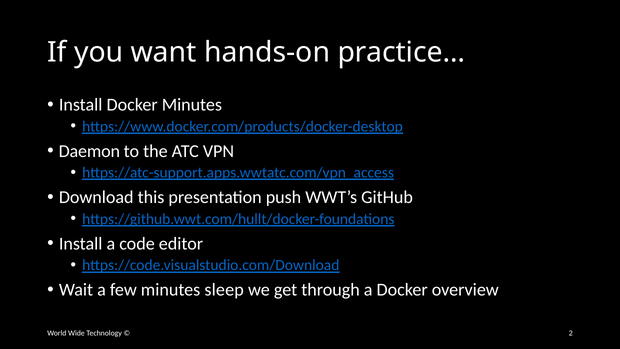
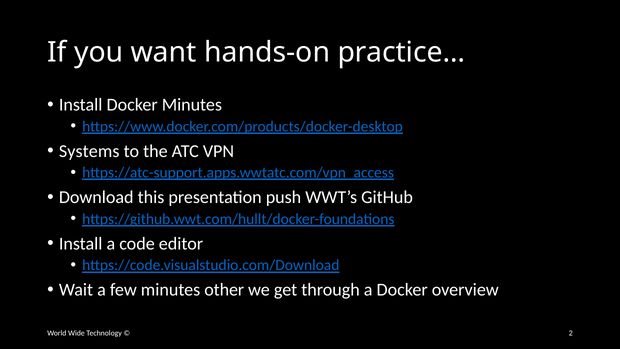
Daemon: Daemon -> Systems
sleep: sleep -> other
